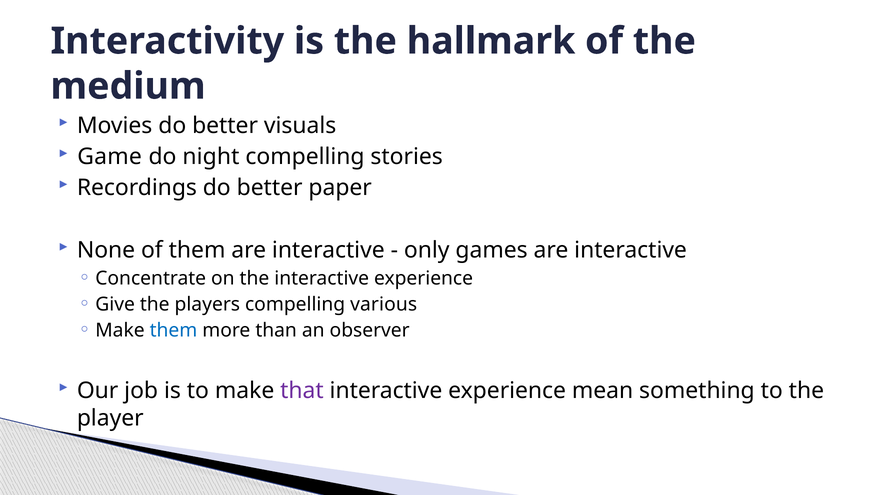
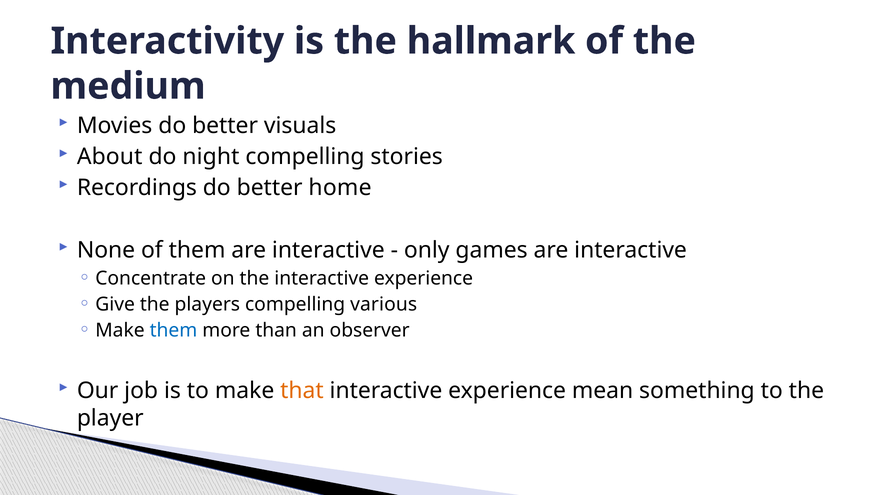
Game: Game -> About
paper: paper -> home
that colour: purple -> orange
